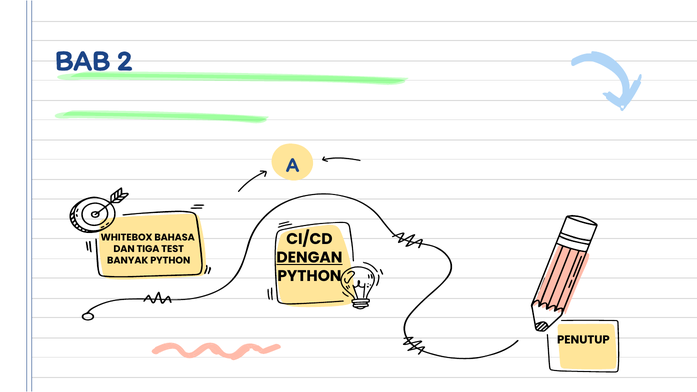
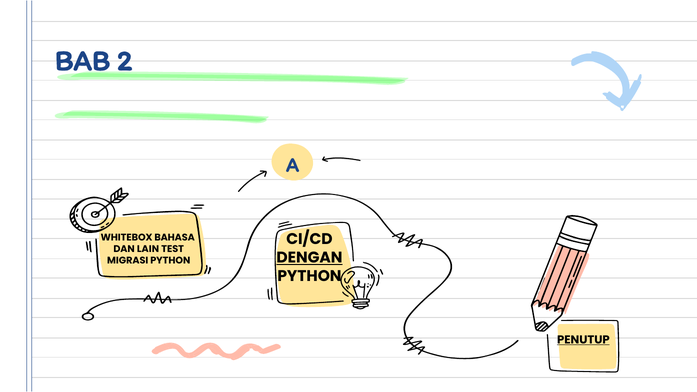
TIGA: TIGA -> LAIN
BANYAK: BANYAK -> MIGRASI
PENUTUP underline: none -> present
